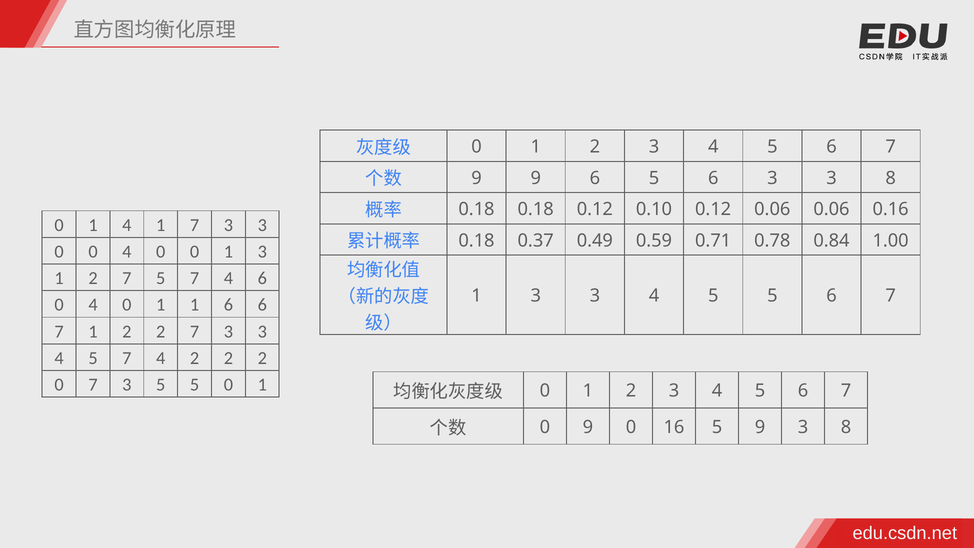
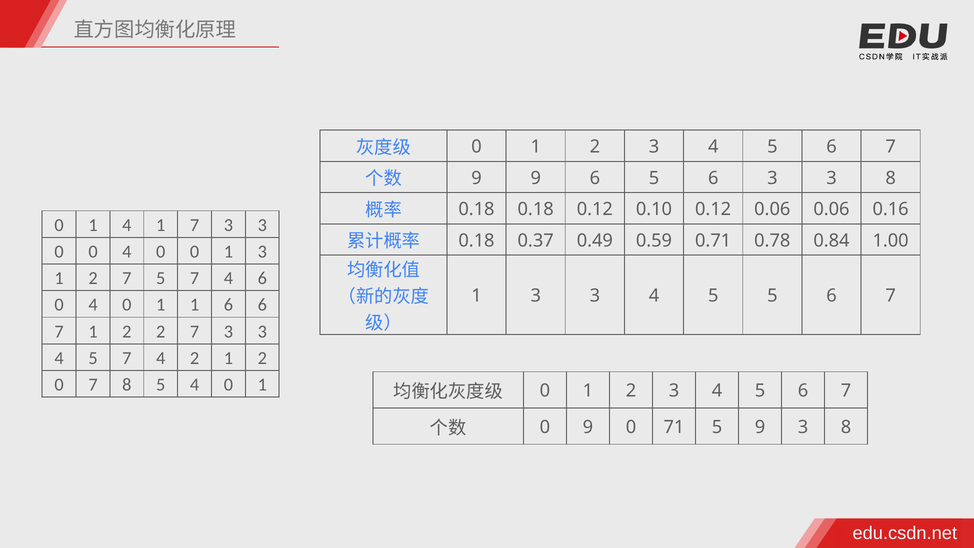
4 2 2: 2 -> 1
0 7 3: 3 -> 8
5 at (195, 385): 5 -> 4
16: 16 -> 71
